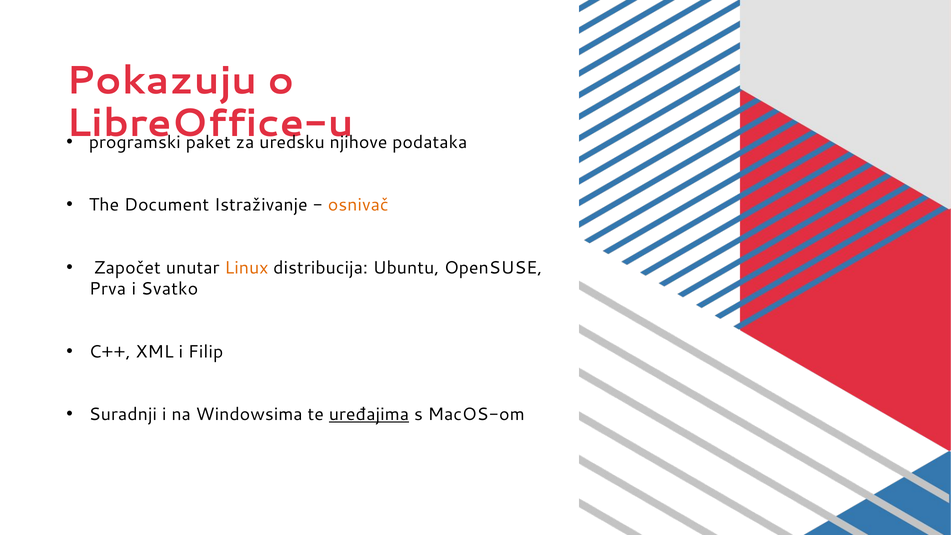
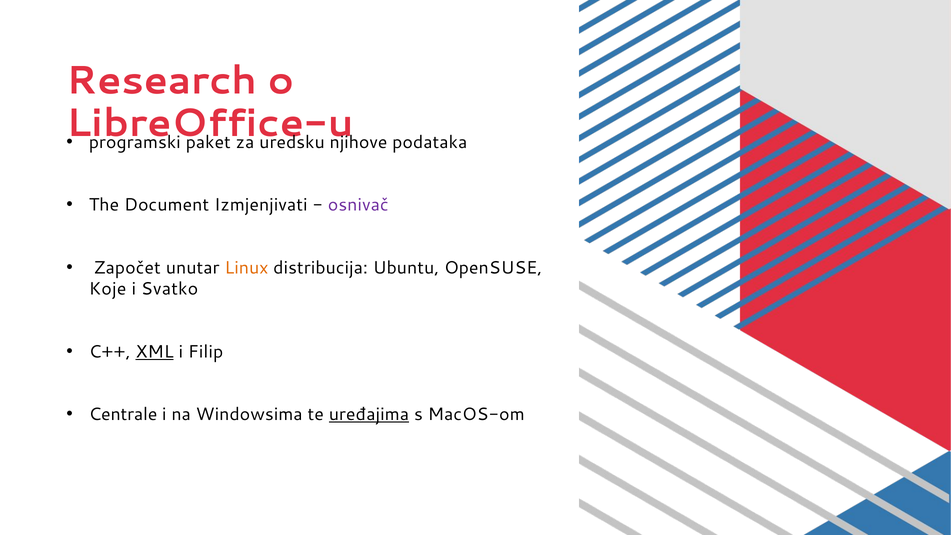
Pokazuju: Pokazuju -> Research
Istraživanje: Istraživanje -> Izmjenjivati
osnivač colour: orange -> purple
Prva: Prva -> Koje
XML underline: none -> present
Suradnji: Suradnji -> Centrale
